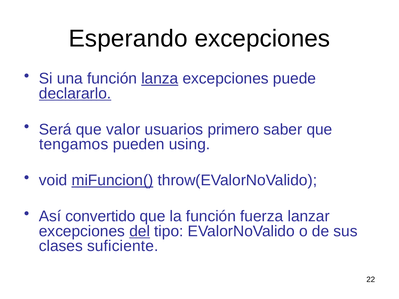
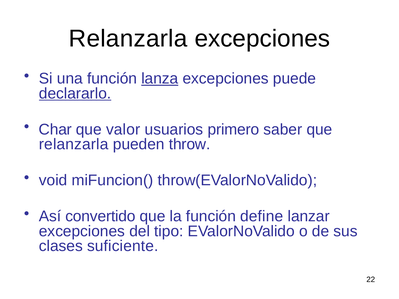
Esperando at (128, 39): Esperando -> Relanzarla
Será: Será -> Char
tengamos at (74, 144): tengamos -> relanzarla
using: using -> throw
miFuncion( underline: present -> none
fuerza: fuerza -> define
del underline: present -> none
